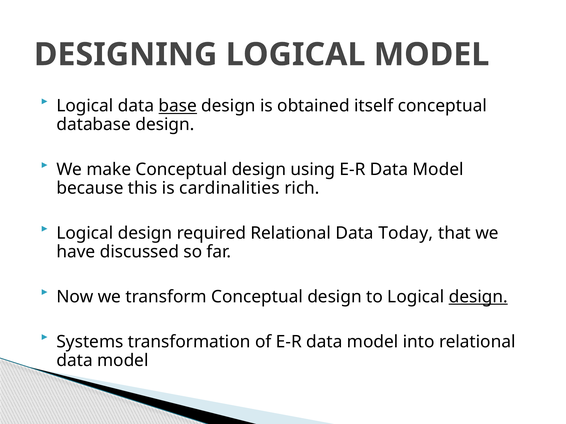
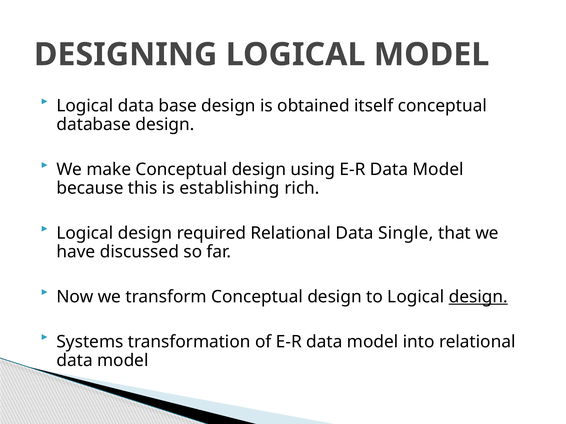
base underline: present -> none
cardinalities: cardinalities -> establishing
Today: Today -> Single
